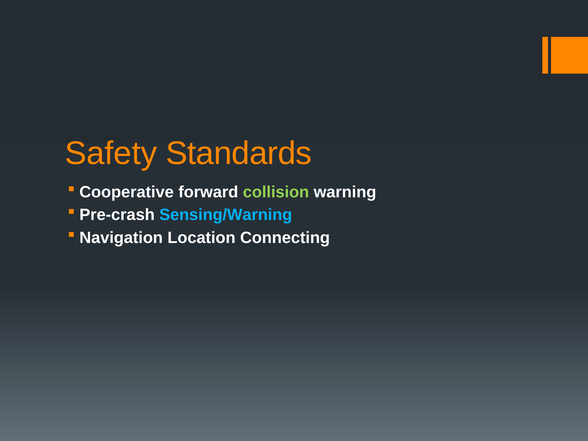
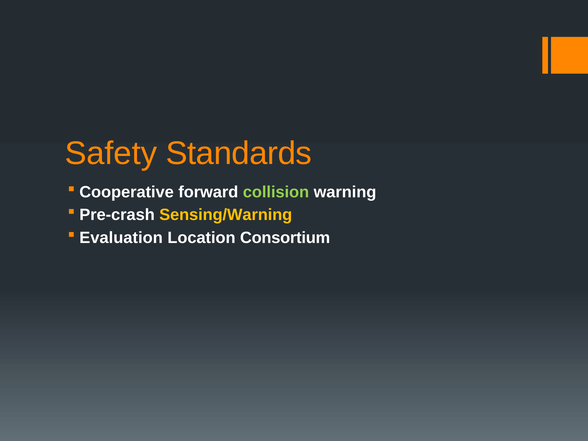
Sensing/Warning colour: light blue -> yellow
Navigation: Navigation -> Evaluation
Connecting: Connecting -> Consortium
